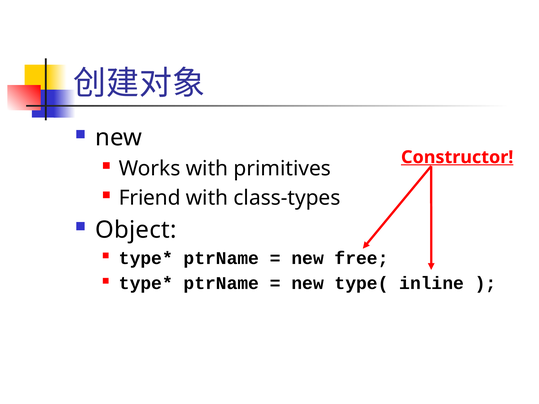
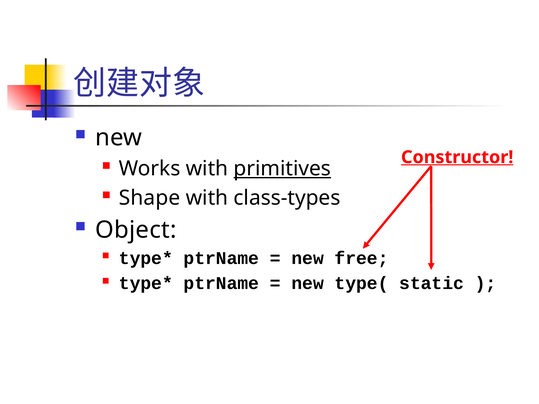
primitives underline: none -> present
Friend: Friend -> Shape
inline: inline -> static
